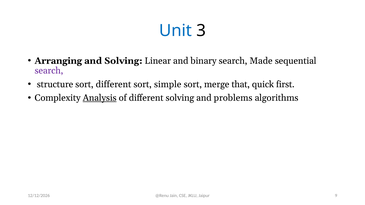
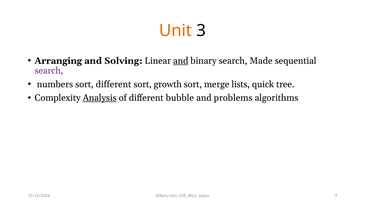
Unit colour: blue -> orange
and at (181, 61) underline: none -> present
structure: structure -> numbers
simple: simple -> growth
that: that -> lists
first: first -> tree
different solving: solving -> bubble
